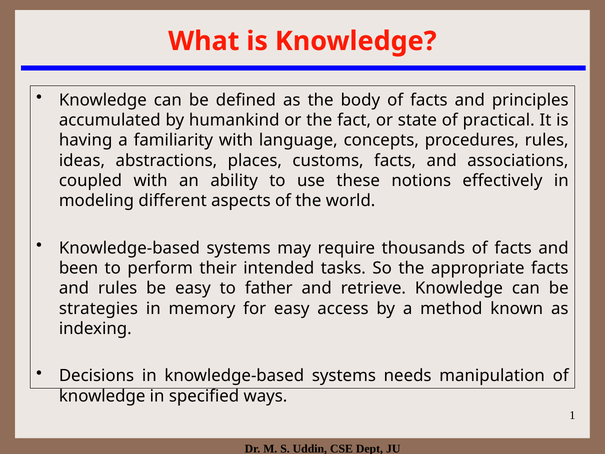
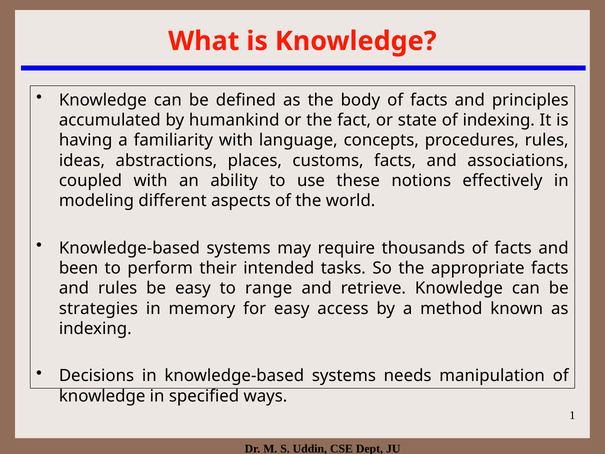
of practical: practical -> indexing
father: father -> range
